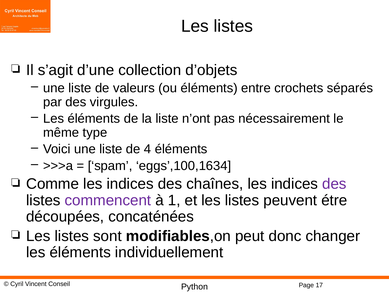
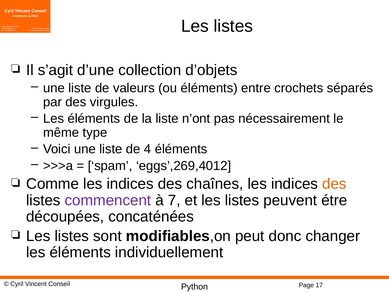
eggs’,100,1634: eggs’,100,1634 -> eggs’,269,4012
des at (334, 184) colour: purple -> orange
1: 1 -> 7
